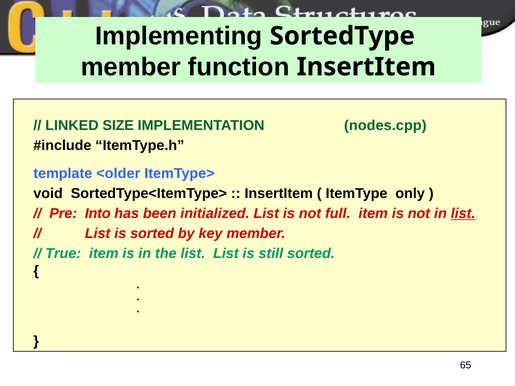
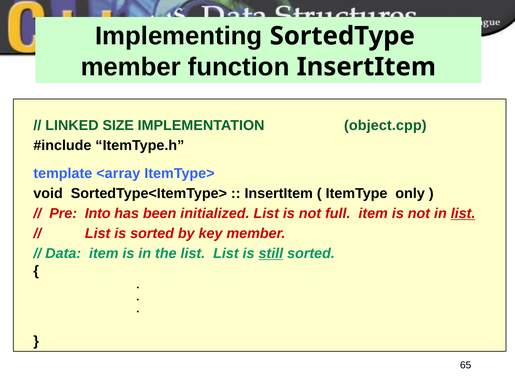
nodes.cpp: nodes.cpp -> object.cpp
<older: <older -> <array
True: True -> Data
still underline: none -> present
